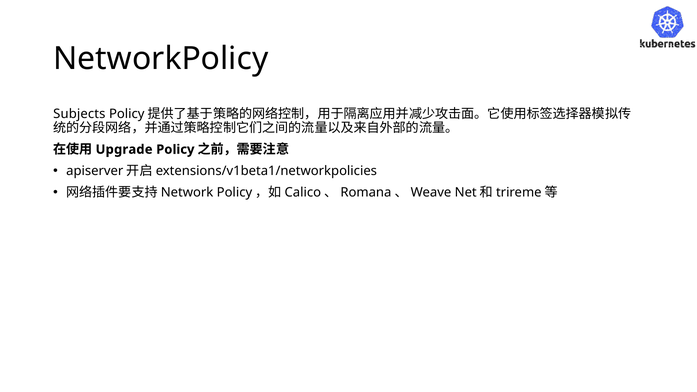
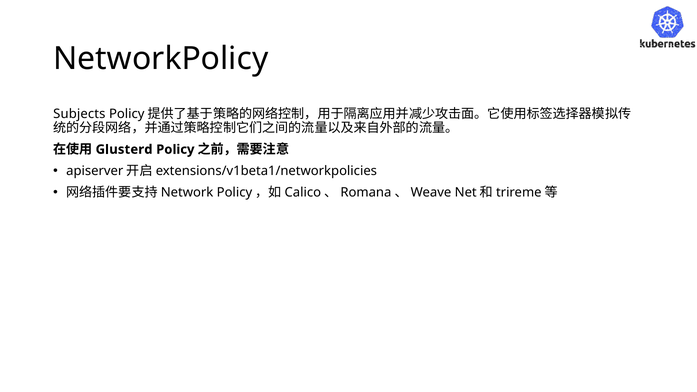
Upgrade: Upgrade -> Glusterd
